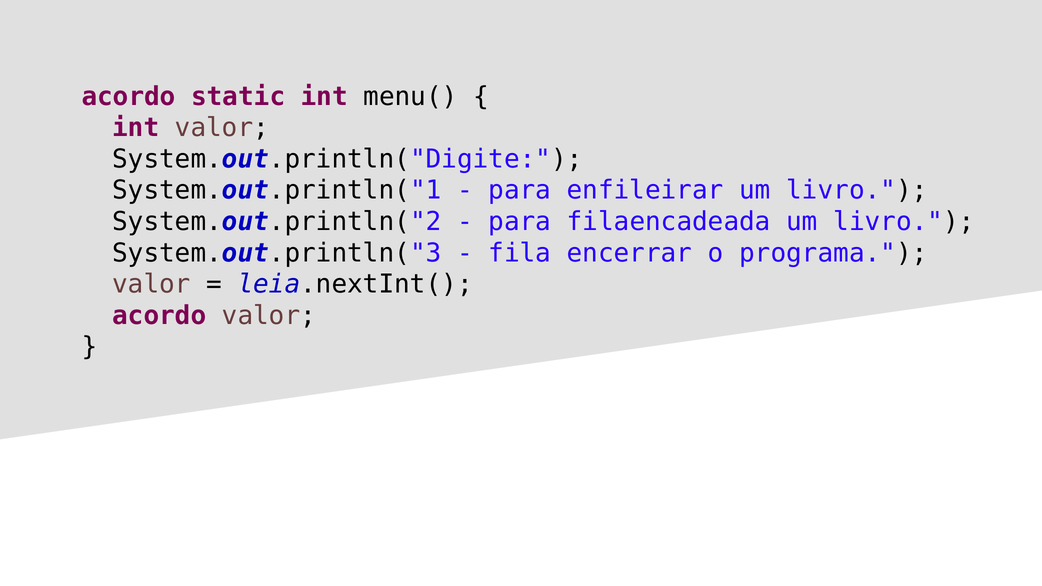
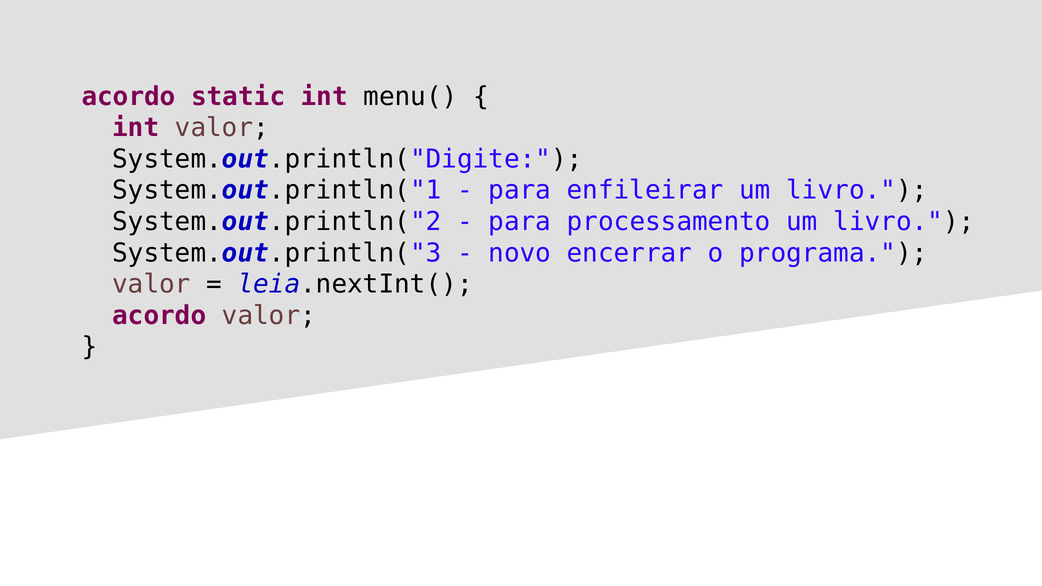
filaencadeada: filaencadeada -> processamento
fila: fila -> novo
